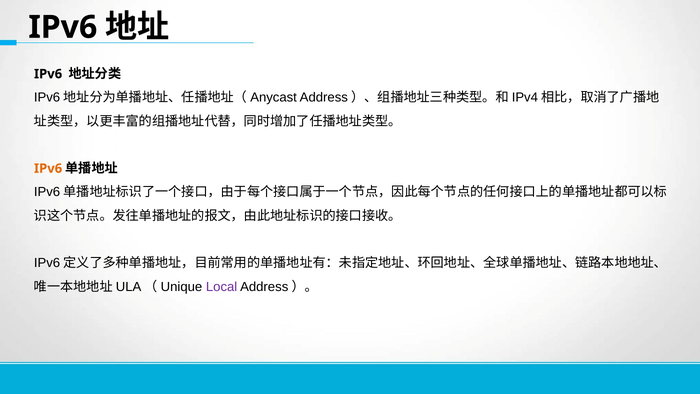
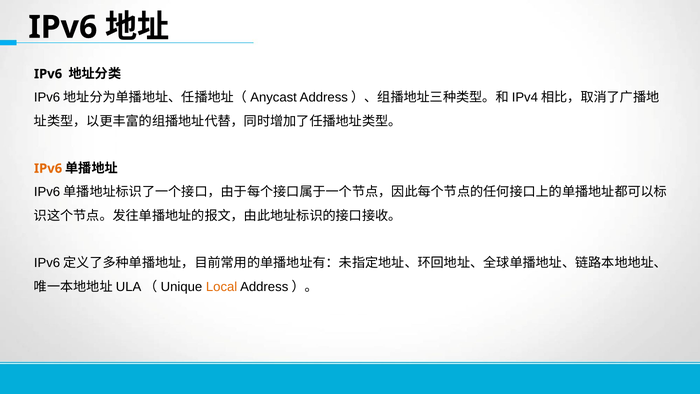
Local colour: purple -> orange
